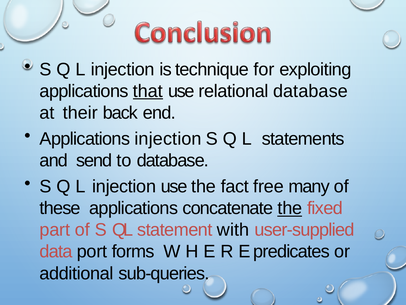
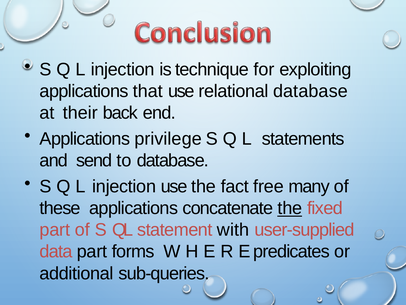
that underline: present -> none
Applications injection: injection -> privilege
data port: port -> part
